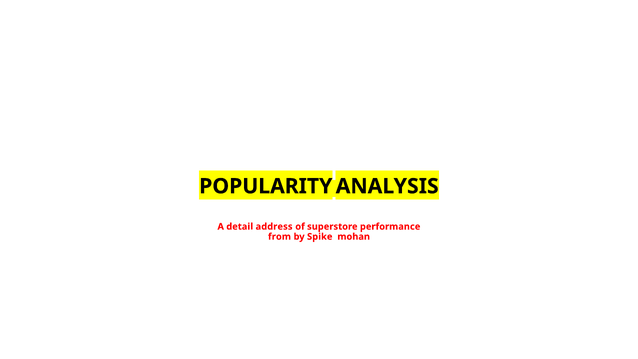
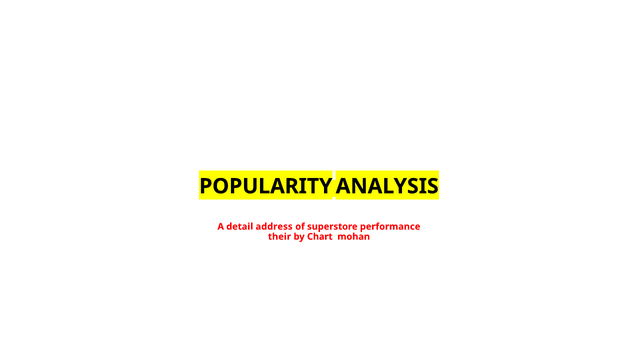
from: from -> their
Spike: Spike -> Chart
